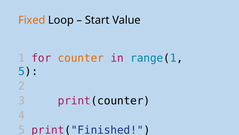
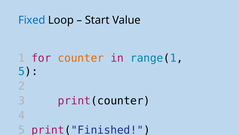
Fixed colour: orange -> blue
